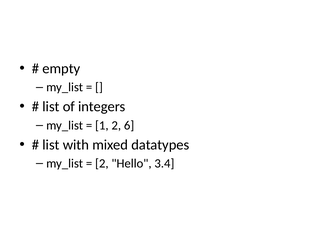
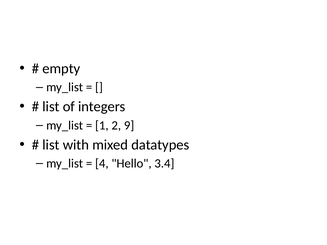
6: 6 -> 9
2 at (102, 164): 2 -> 4
